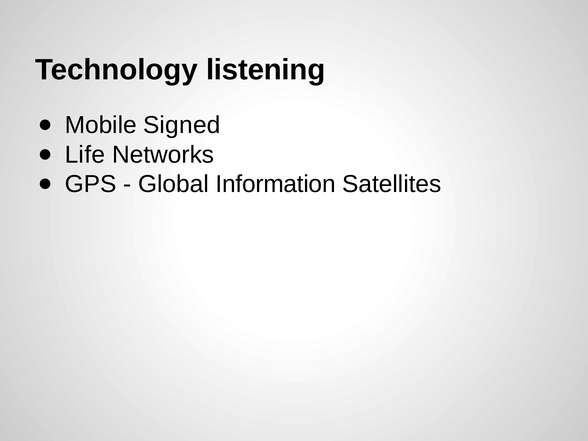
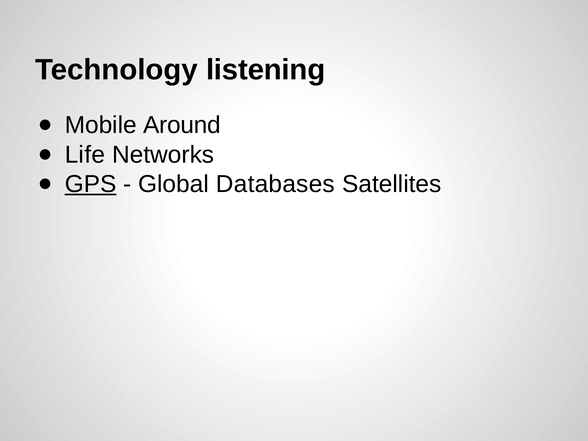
Signed: Signed -> Around
GPS underline: none -> present
Information: Information -> Databases
